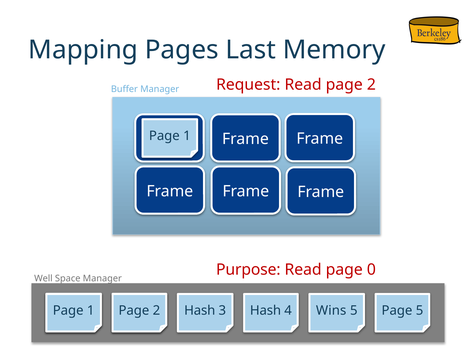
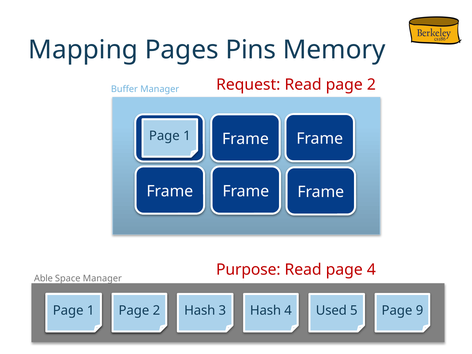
Last: Last -> Pins
page 0: 0 -> 4
Well: Well -> Able
Wins: Wins -> Used
Page 5: 5 -> 9
